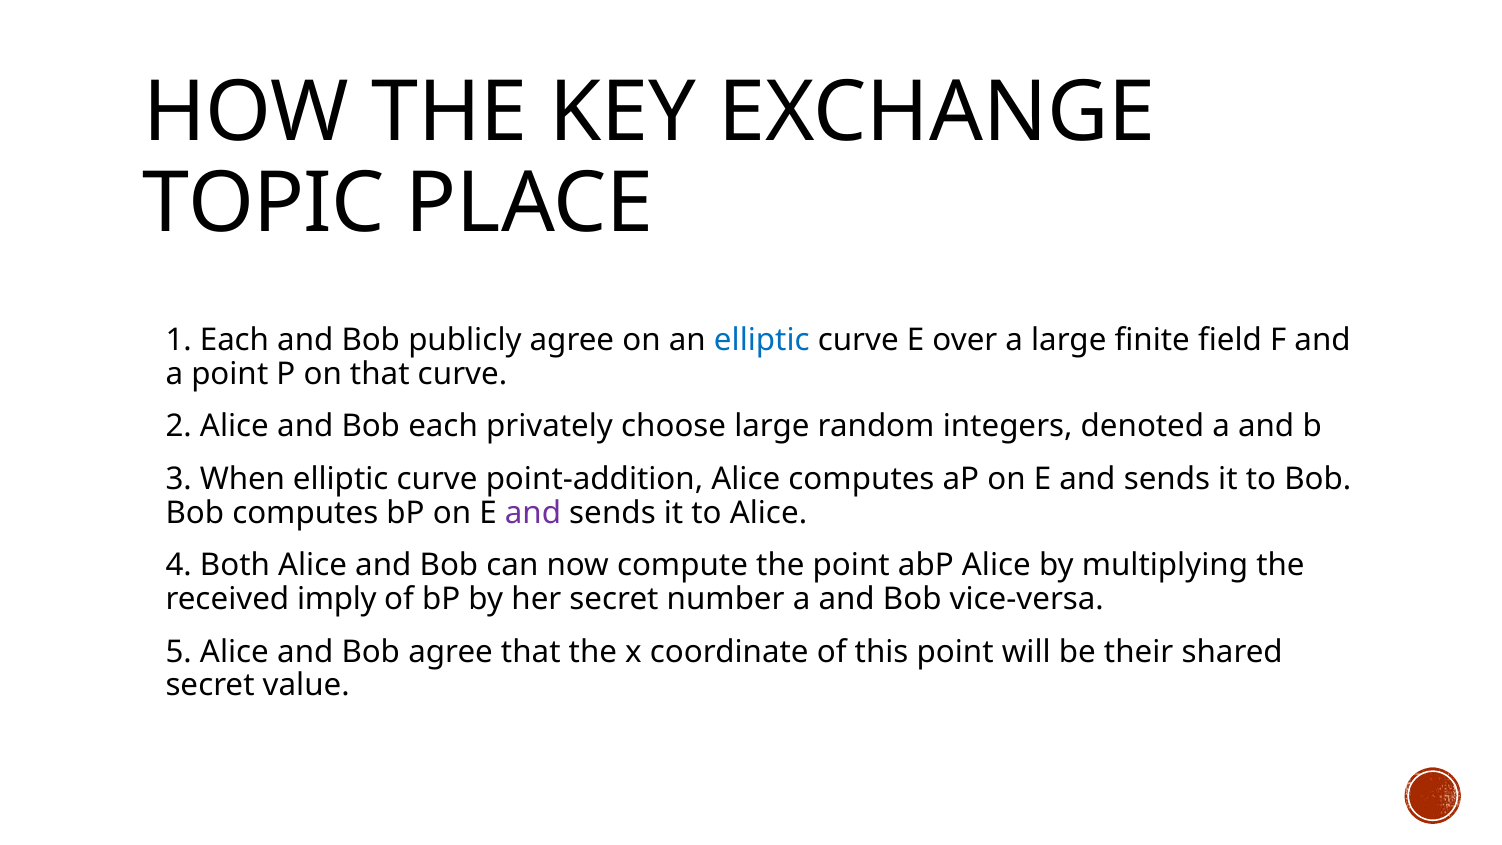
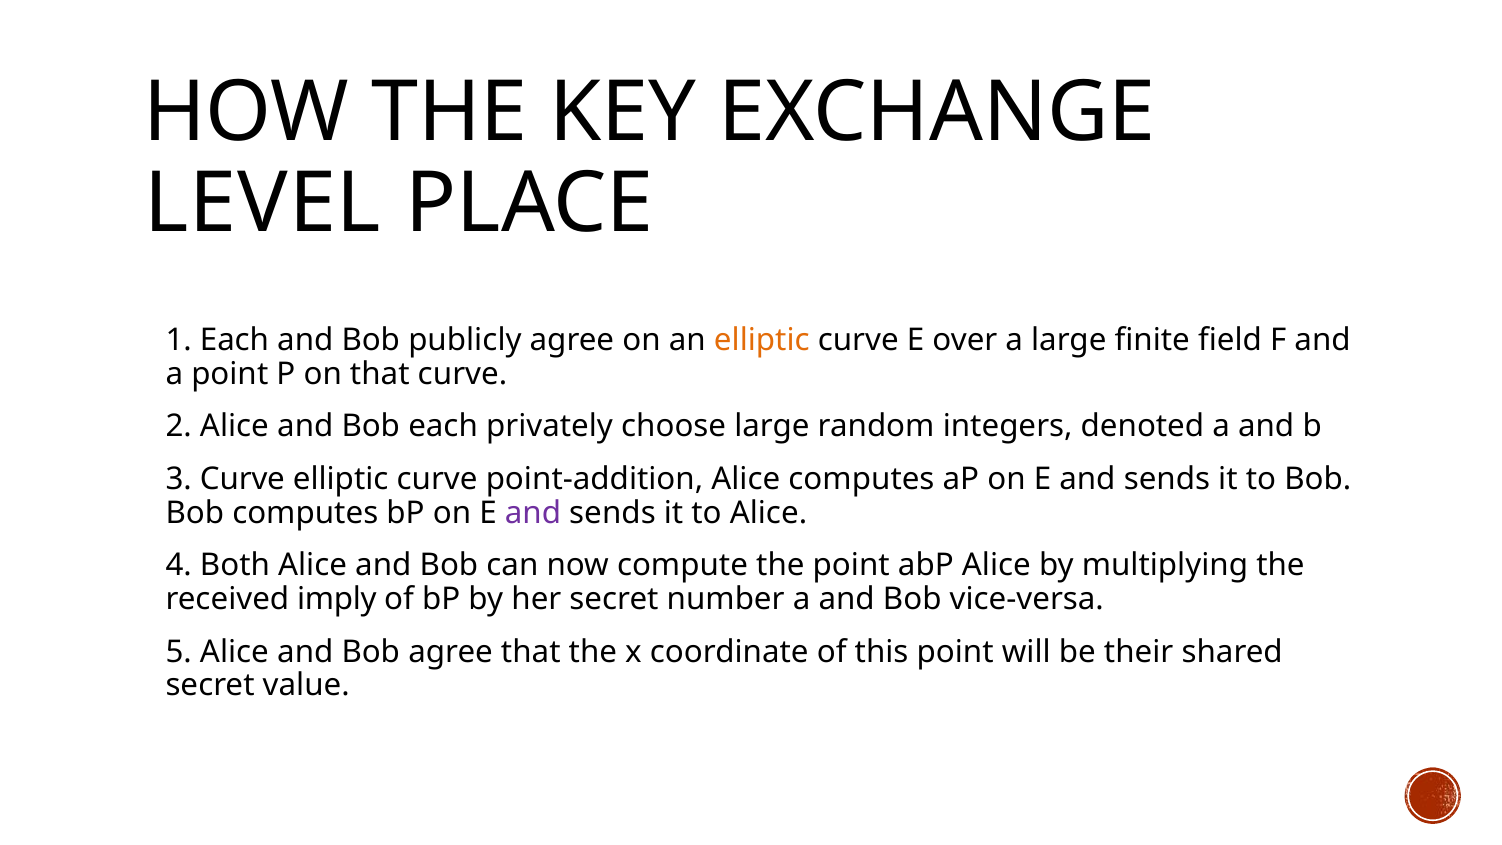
TOPIC: TOPIC -> LEVEL
elliptic at (762, 340) colour: blue -> orange
3 When: When -> Curve
